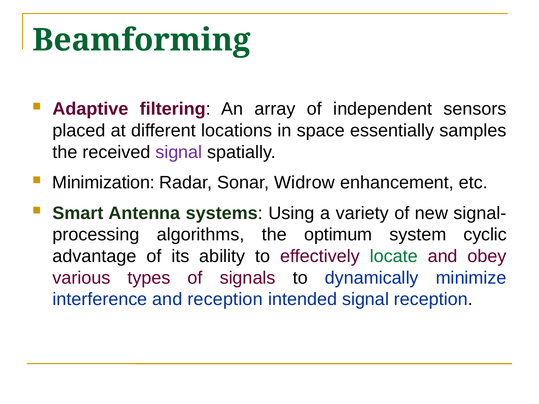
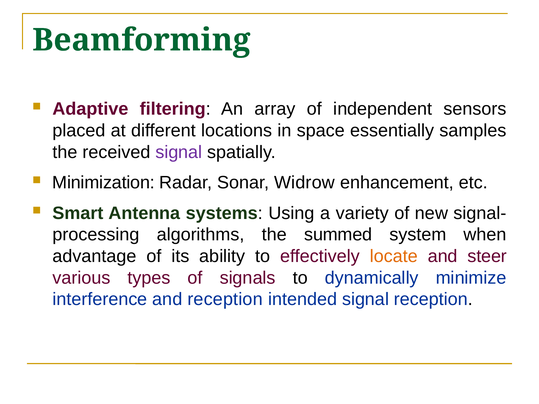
optimum: optimum -> summed
cyclic: cyclic -> when
locate colour: green -> orange
obey: obey -> steer
